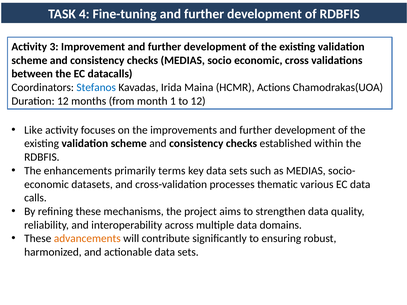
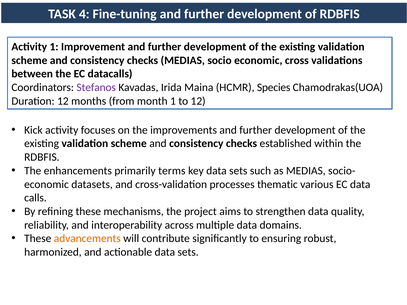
Activity 3: 3 -> 1
Stefanos colour: blue -> purple
Actions: Actions -> Species
Like: Like -> Kick
